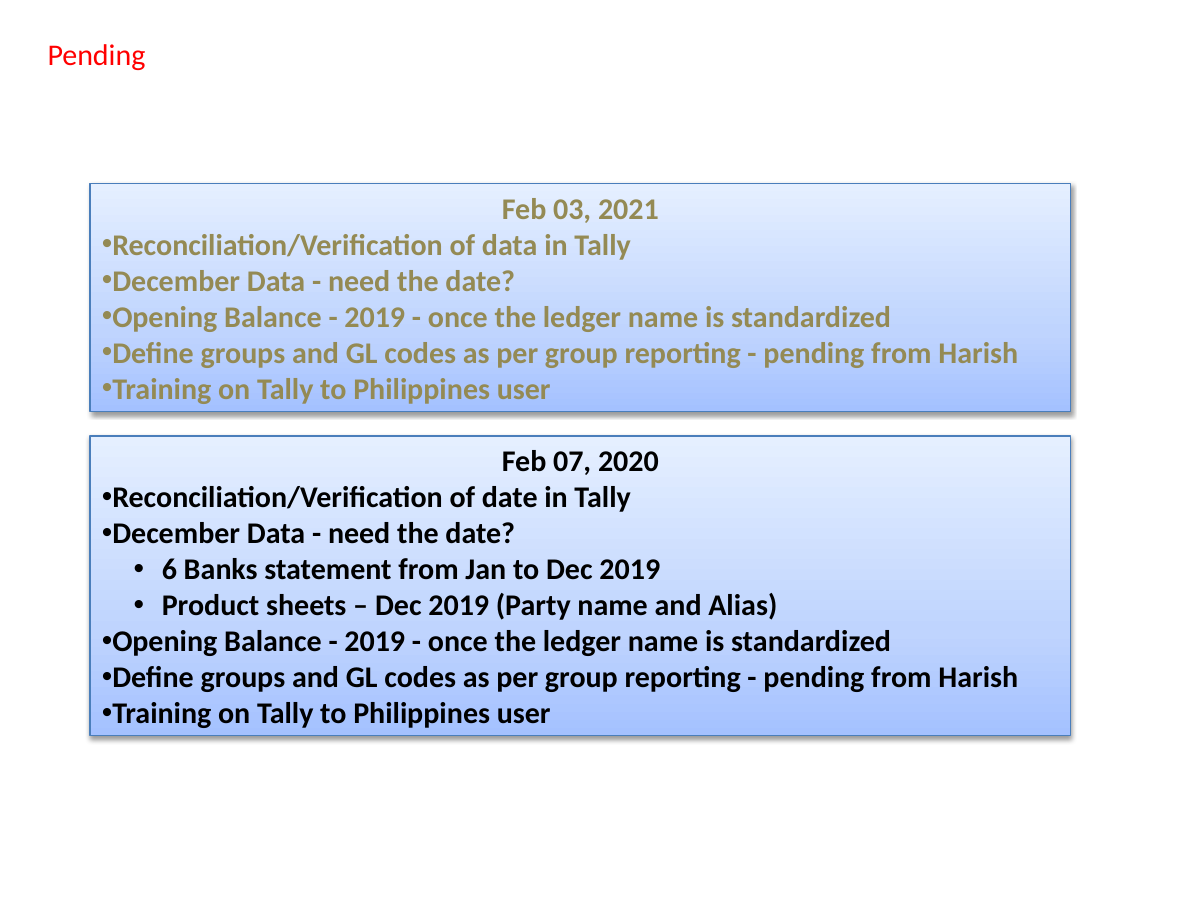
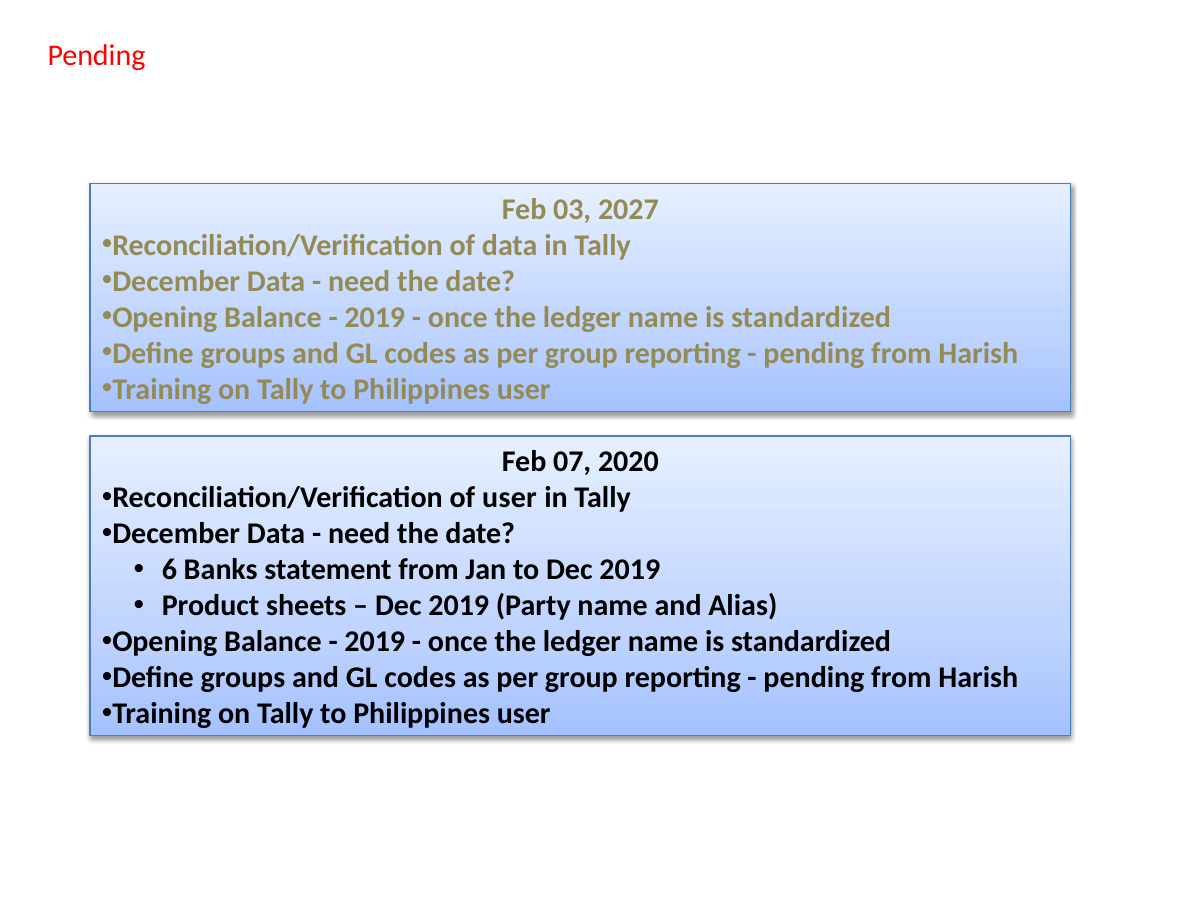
2021: 2021 -> 2027
of date: date -> user
